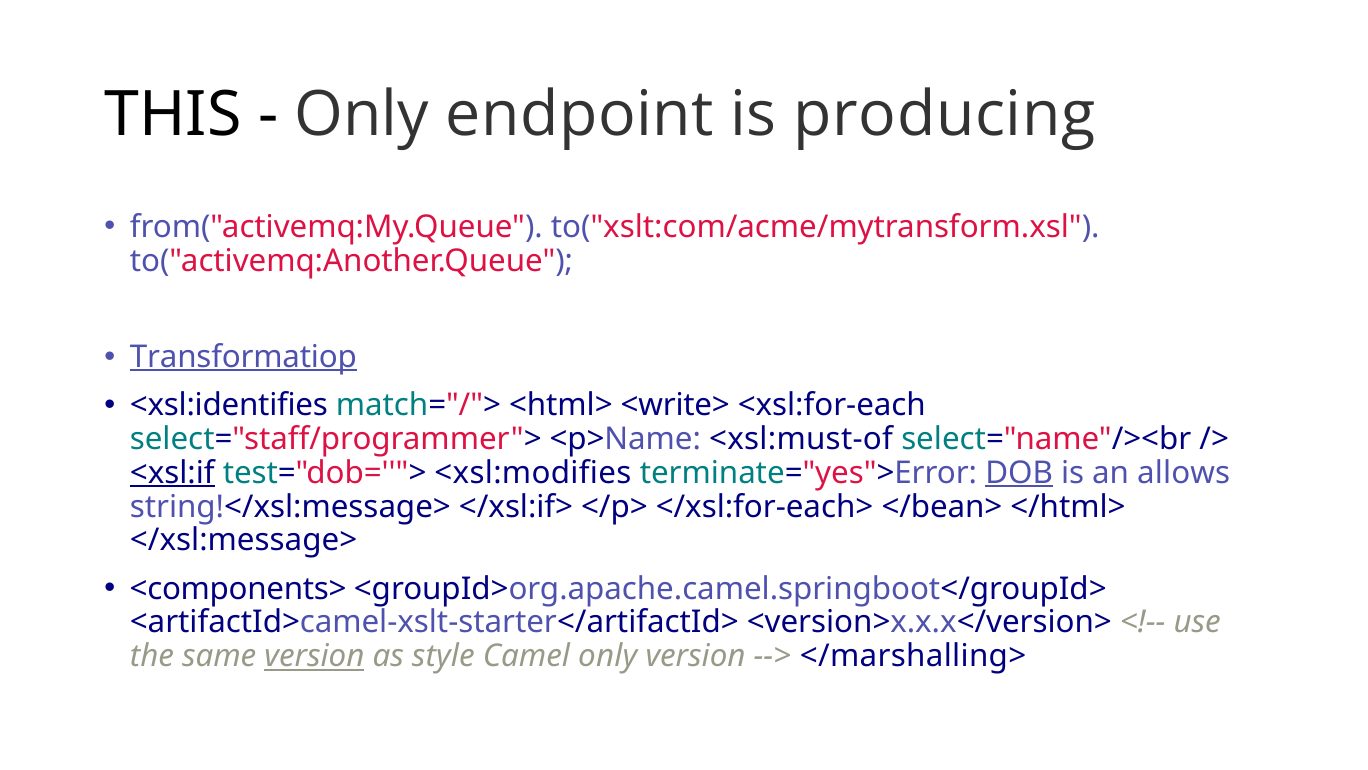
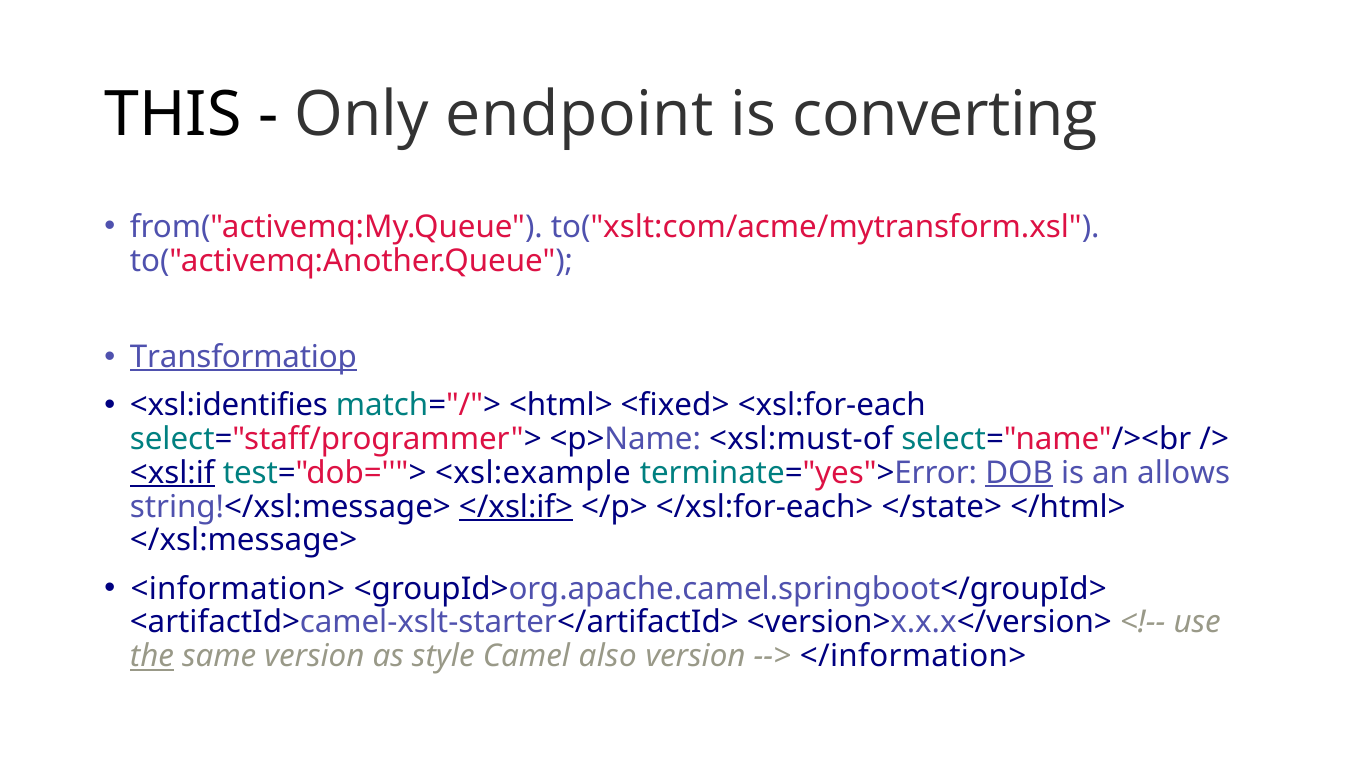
producing: producing -> converting
<write>: <write> -> <fixed>
<xsl:modifies: <xsl:modifies -> <xsl:example
</xsl:if> underline: none -> present
</bean>: </bean> -> </state>
<components>: <components> -> <information>
the underline: none -> present
version at (314, 656) underline: present -> none
Camel only: only -> also
</marshalling>: </marshalling> -> </information>
